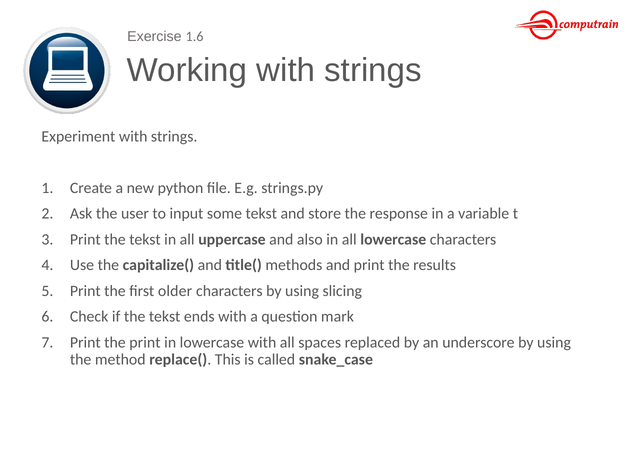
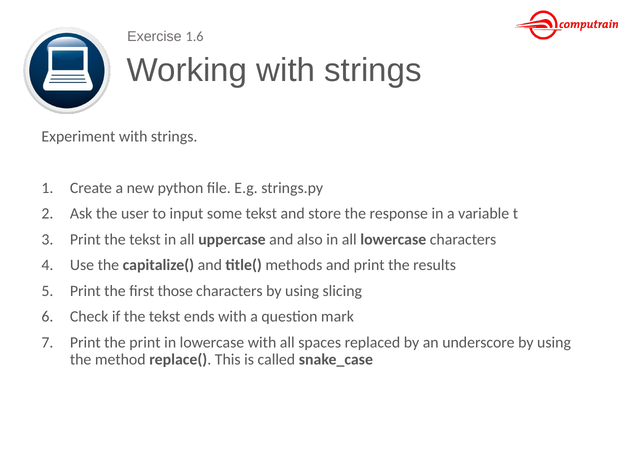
older: older -> those
